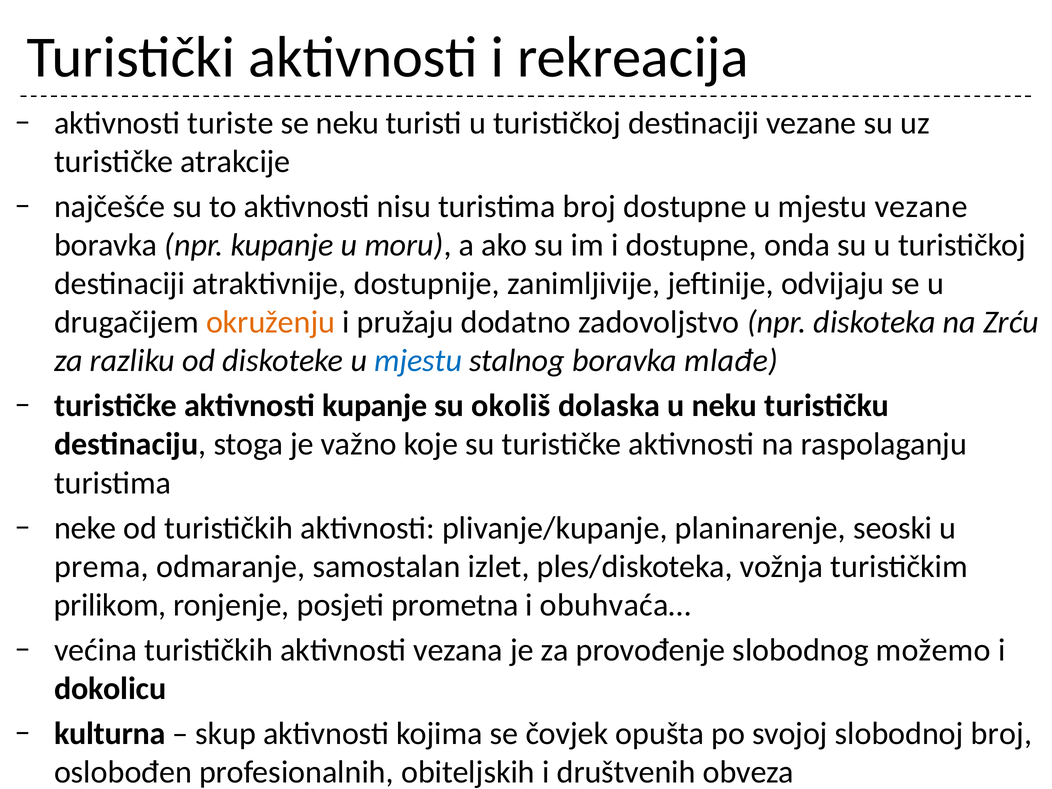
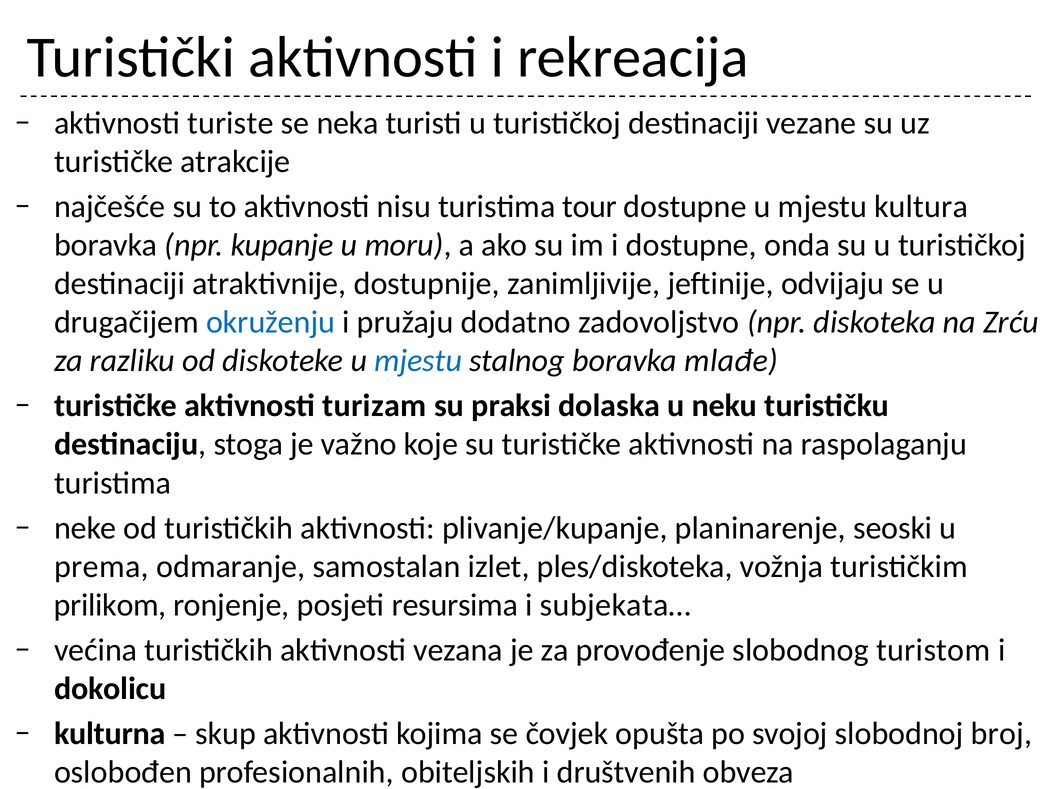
se neku: neku -> neka
turistima broj: broj -> tour
mjestu vezane: vezane -> kultura
okruženju colour: orange -> blue
aktivnosti kupanje: kupanje -> turizam
okoliš: okoliš -> praksi
prometna: prometna -> resursima
obuhvaća…: obuhvaća… -> subjekata…
možemo: možemo -> turistom
